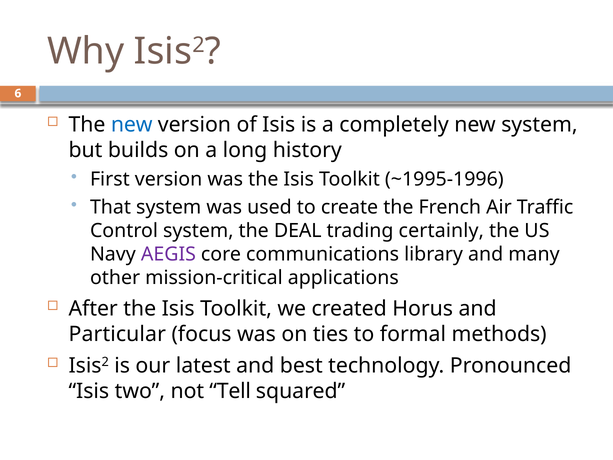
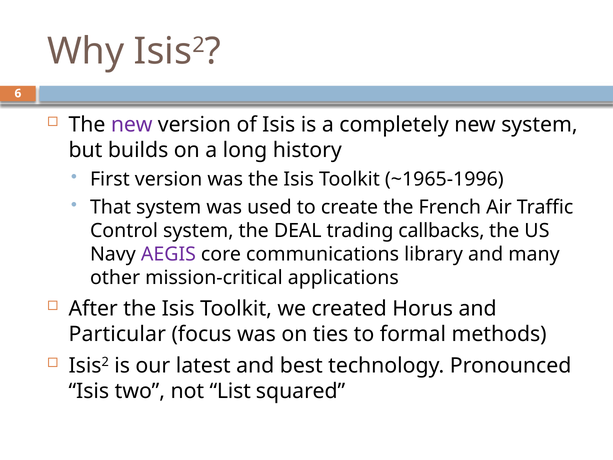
new at (132, 125) colour: blue -> purple
~1995-1996: ~1995-1996 -> ~1965-1996
certainly: certainly -> callbacks
Tell: Tell -> List
